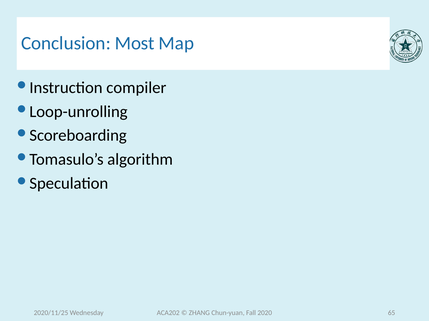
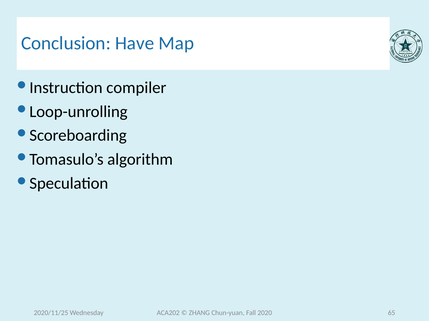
Most: Most -> Have
